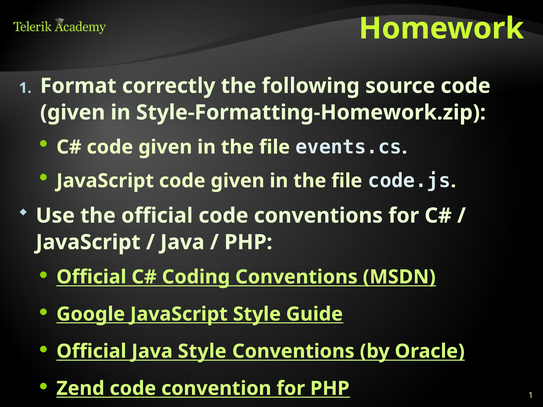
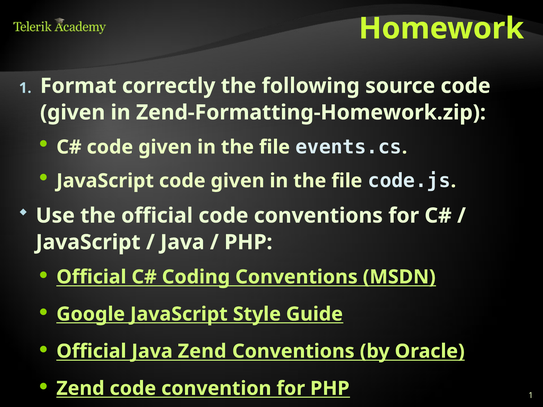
Style-Formatting-Homework.zip: Style-Formatting-Homework.zip -> Zend-Formatting-Homework.zip
Java Style: Style -> Zend
